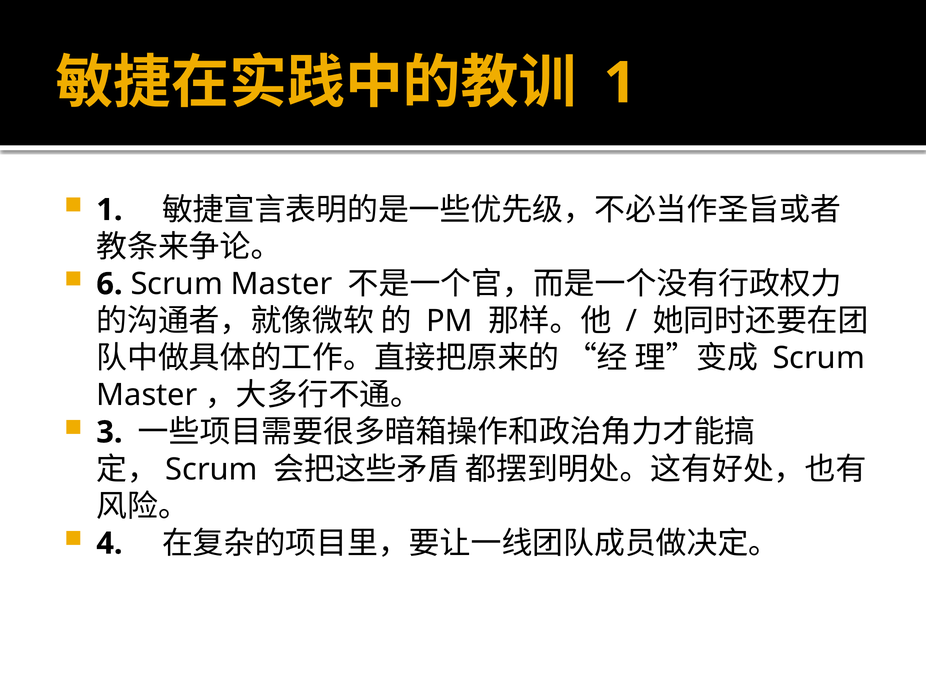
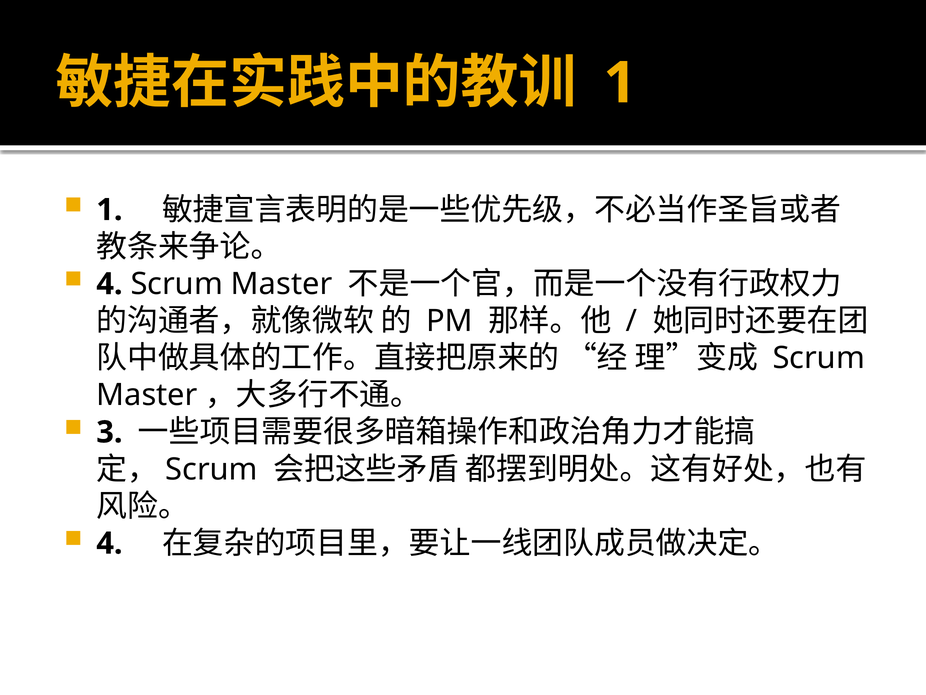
6 at (109, 284): 6 -> 4
